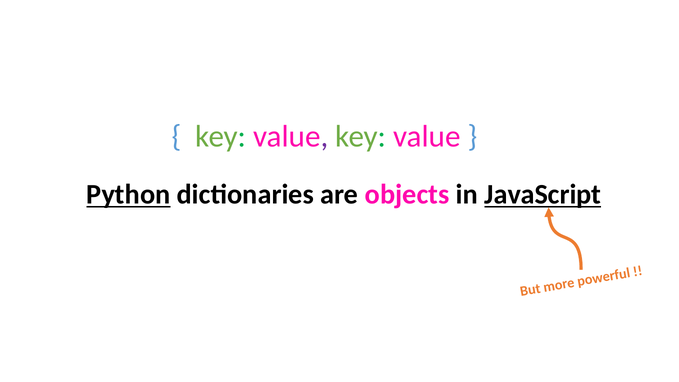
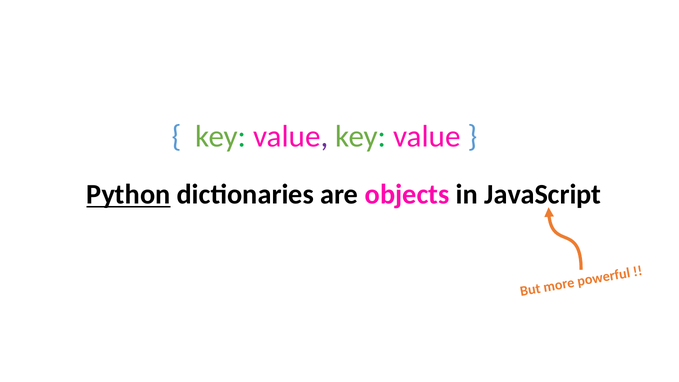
JavaScript underline: present -> none
